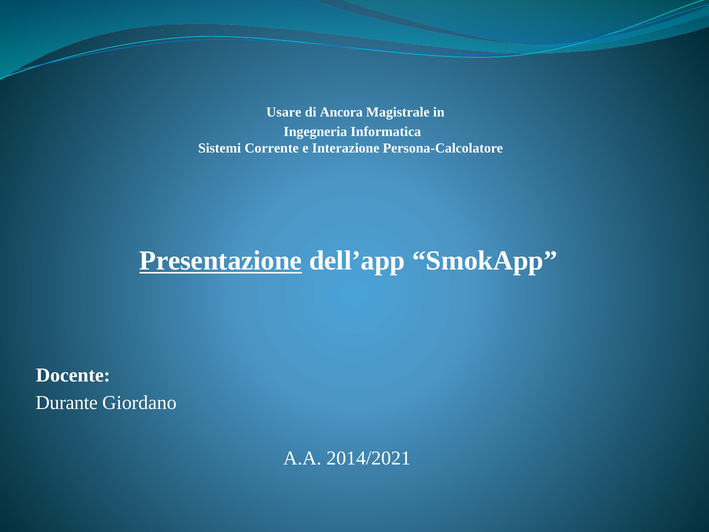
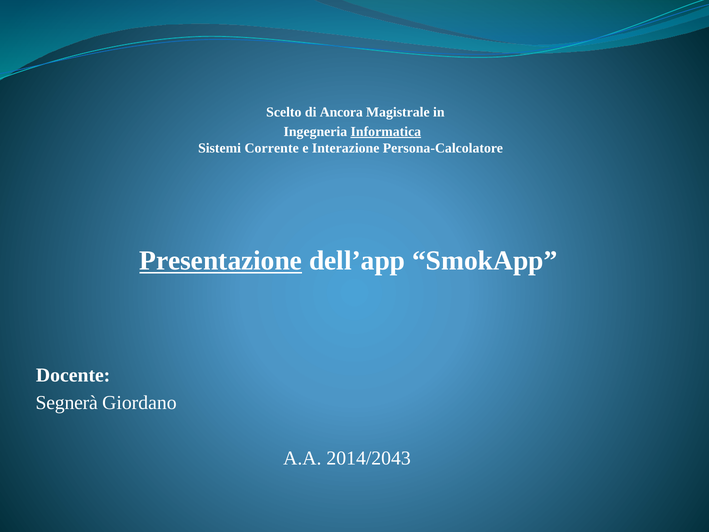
Usare: Usare -> Scelto
Informatica underline: none -> present
Durante: Durante -> Segnerà
2014/2021: 2014/2021 -> 2014/2043
